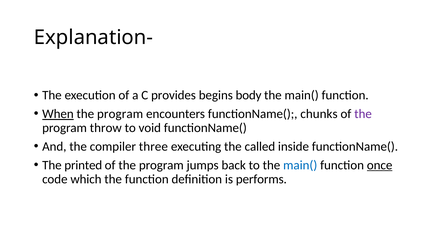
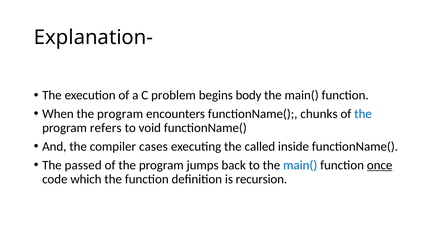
provides: provides -> problem
When underline: present -> none
the at (363, 114) colour: purple -> blue
throw: throw -> refers
three: three -> cases
printed: printed -> passed
performs: performs -> recursion
